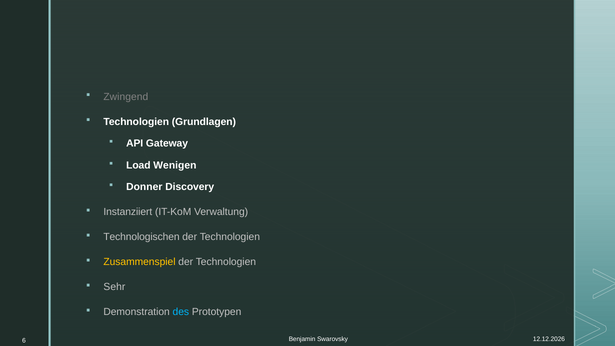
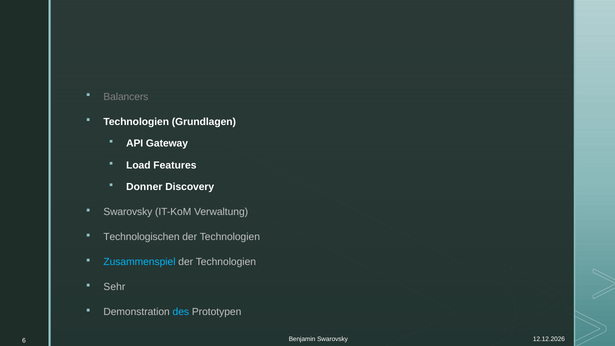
Zwingend: Zwingend -> Balancers
Wenigen: Wenigen -> Features
Instanziiert at (128, 212): Instanziiert -> Swarovsky
Zusammenspiel colour: yellow -> light blue
